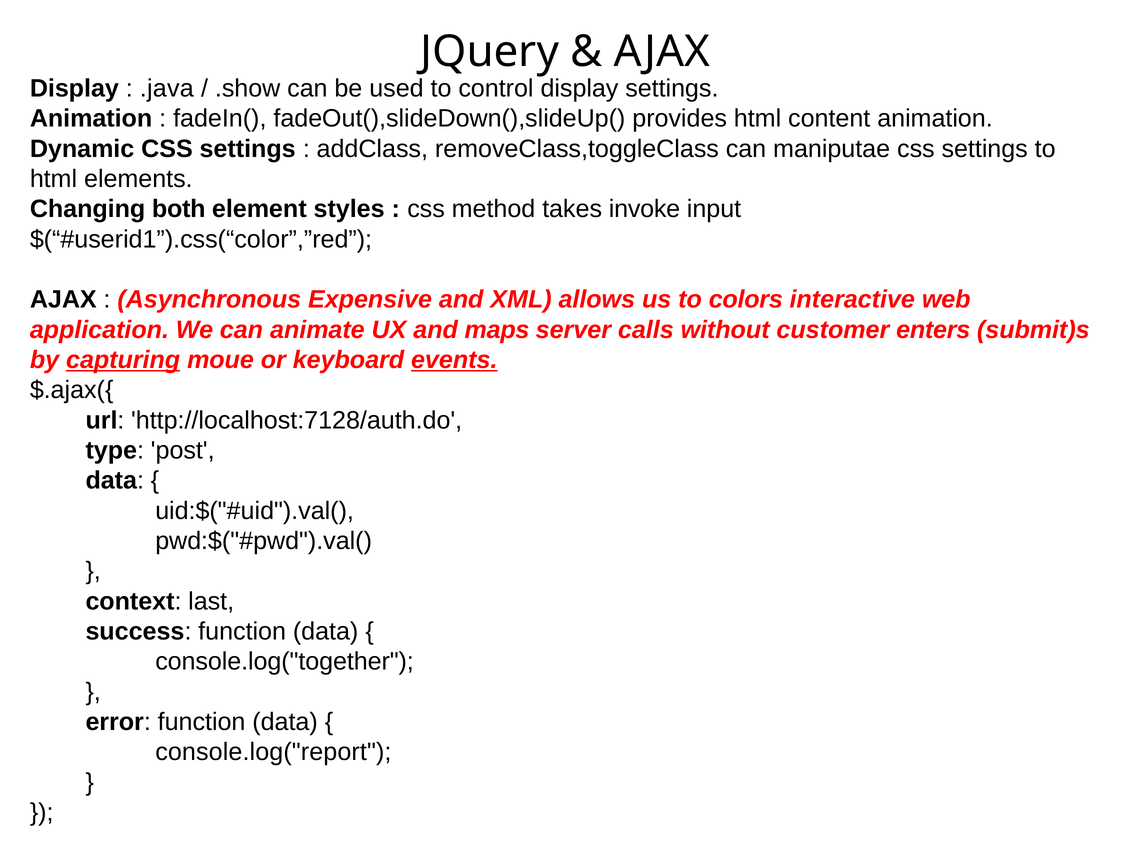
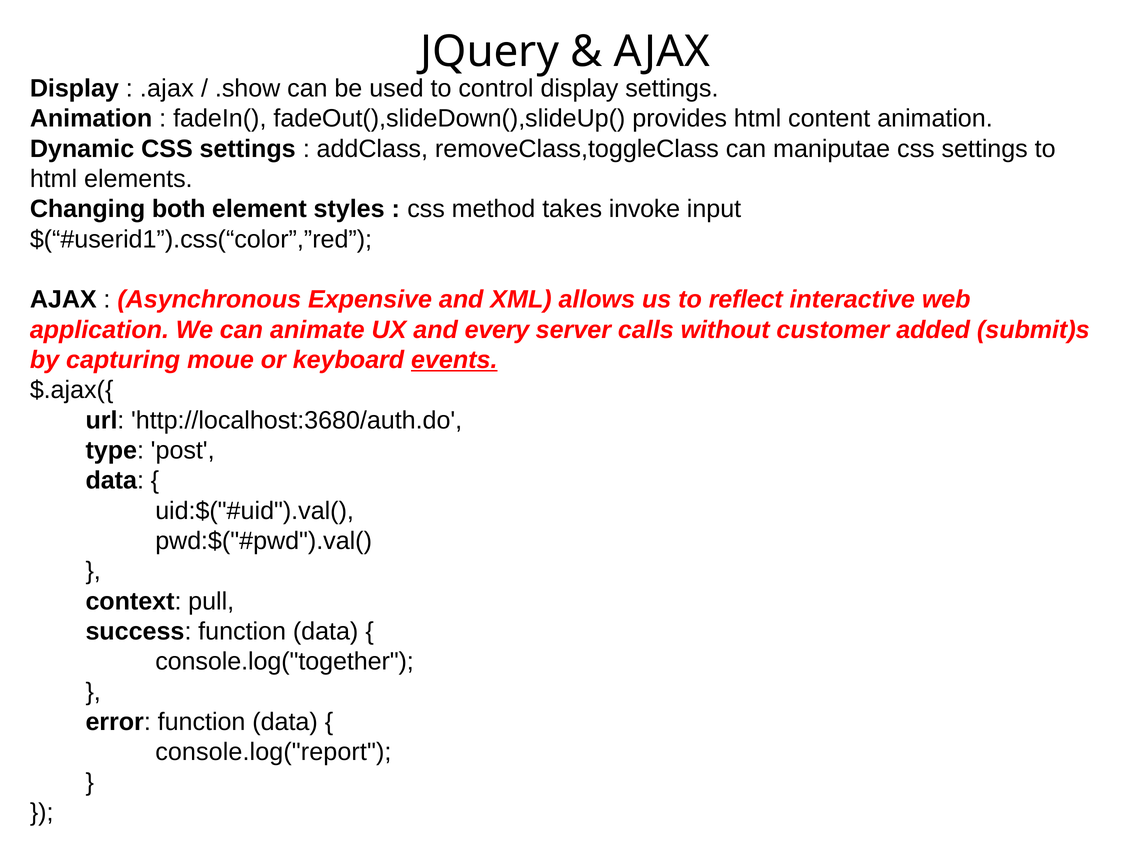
.java: .java -> .ajax
colors: colors -> reflect
maps: maps -> every
enters: enters -> added
capturing underline: present -> none
http://localhost:7128/auth.do: http://localhost:7128/auth.do -> http://localhost:3680/auth.do
last: last -> pull
